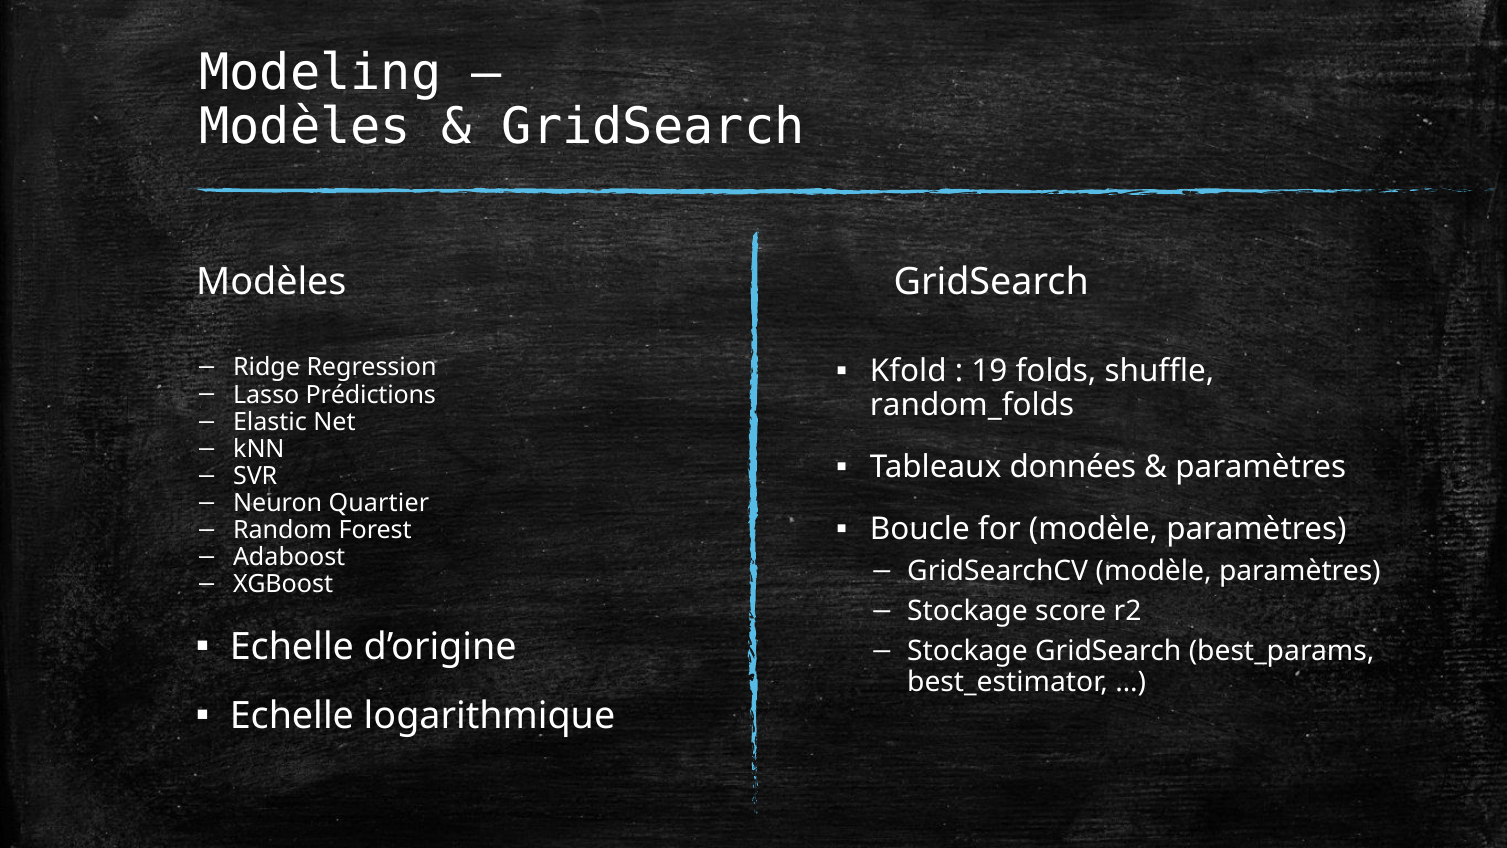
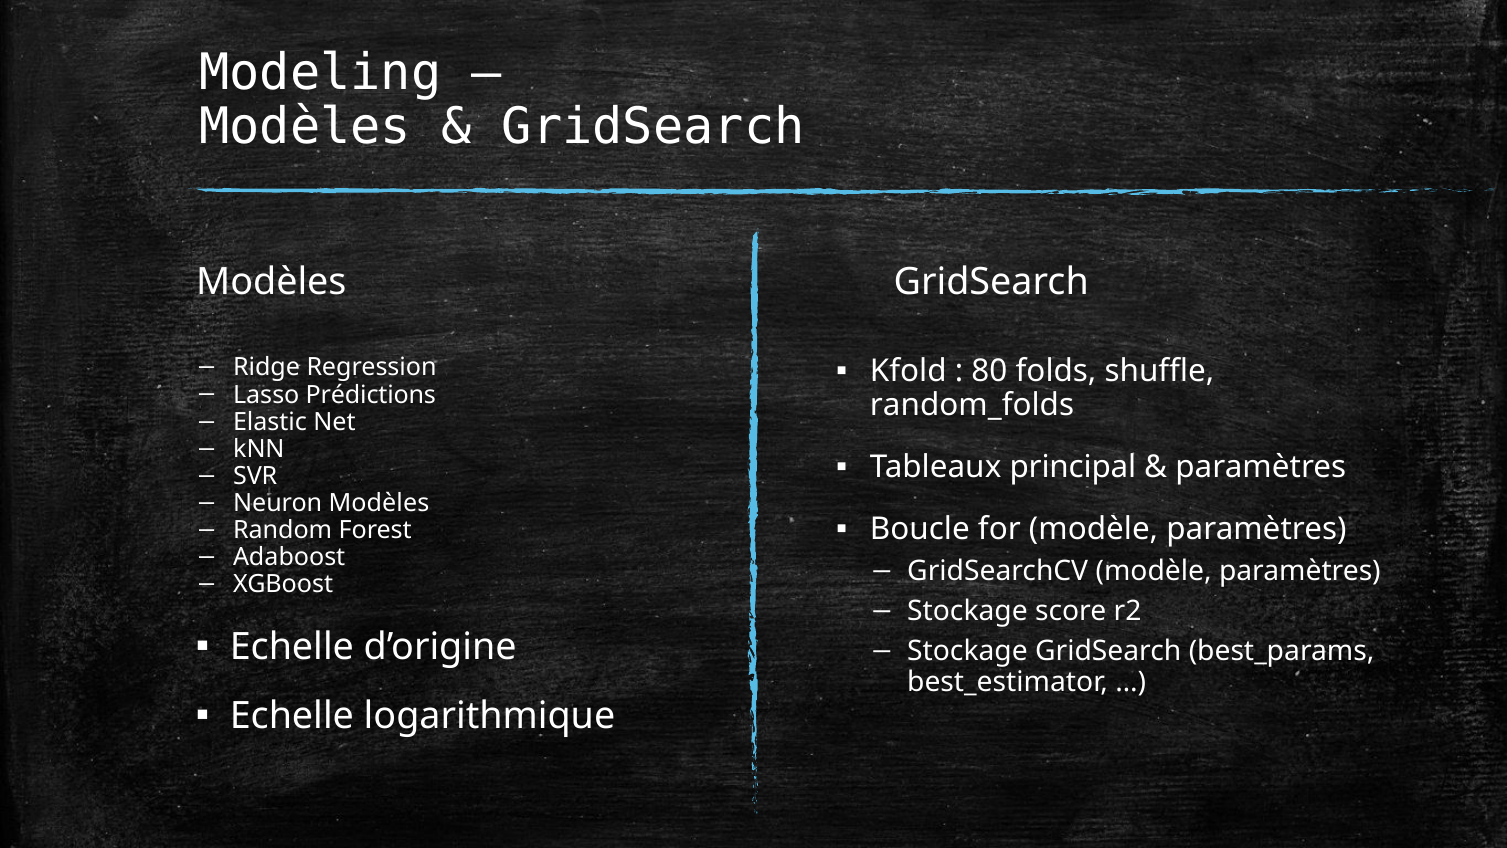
19: 19 -> 80
données: données -> principal
Neuron Quartier: Quartier -> Modèles
